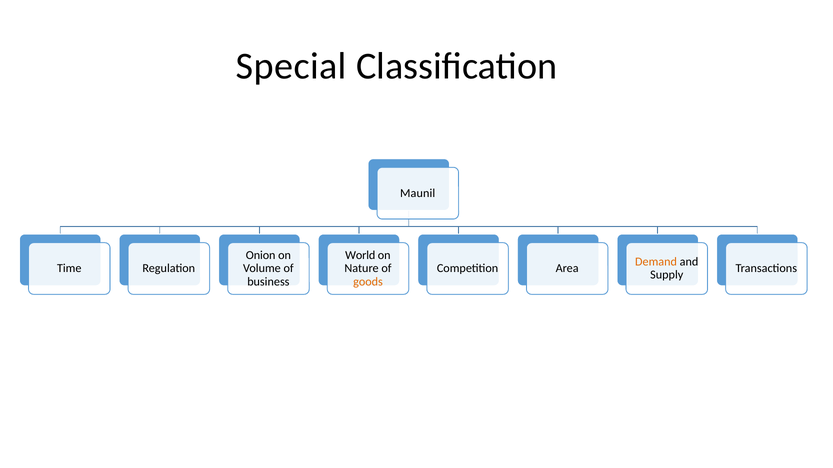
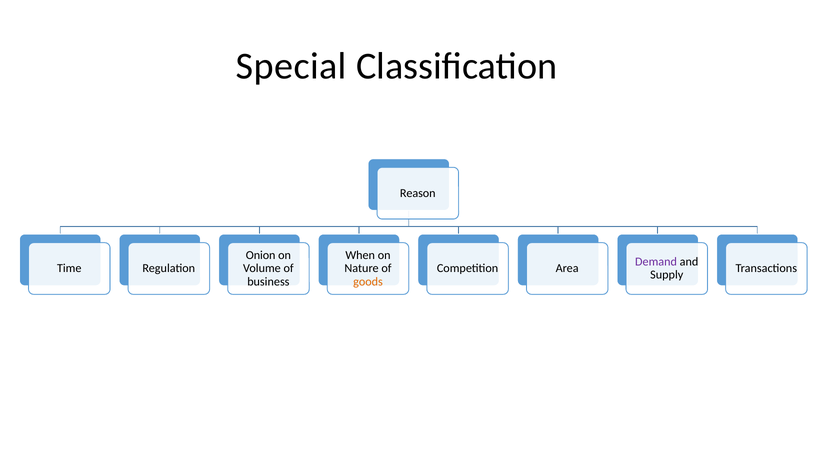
Maunil: Maunil -> Reason
World: World -> When
Demand colour: orange -> purple
